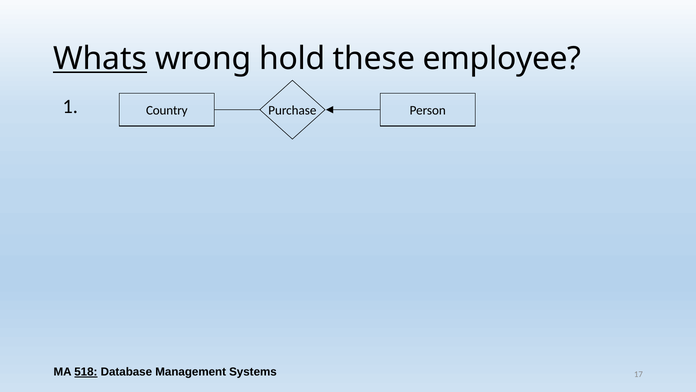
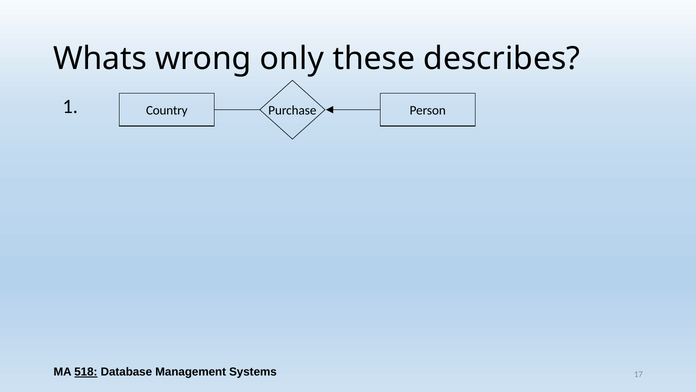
Whats underline: present -> none
hold: hold -> only
employee: employee -> describes
